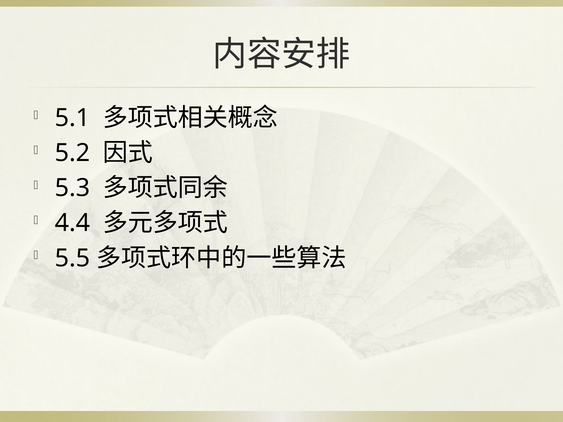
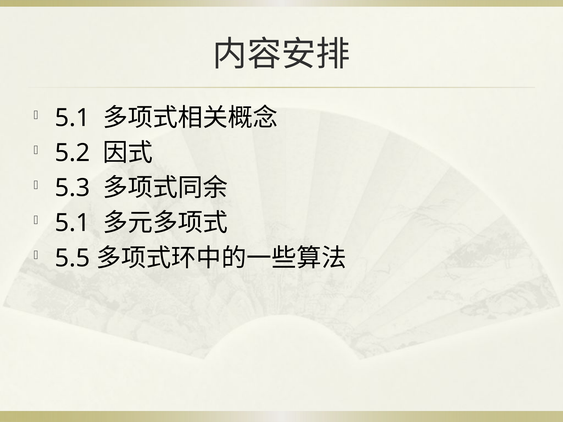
4.4 at (72, 223): 4.4 -> 5.1
